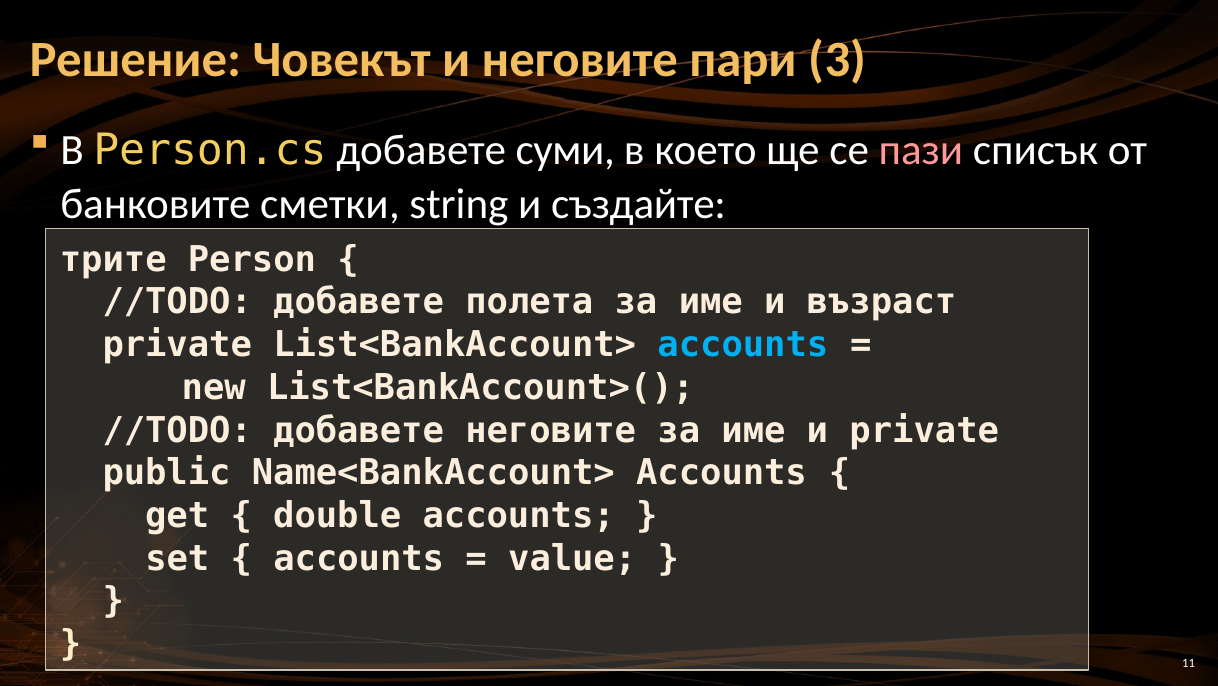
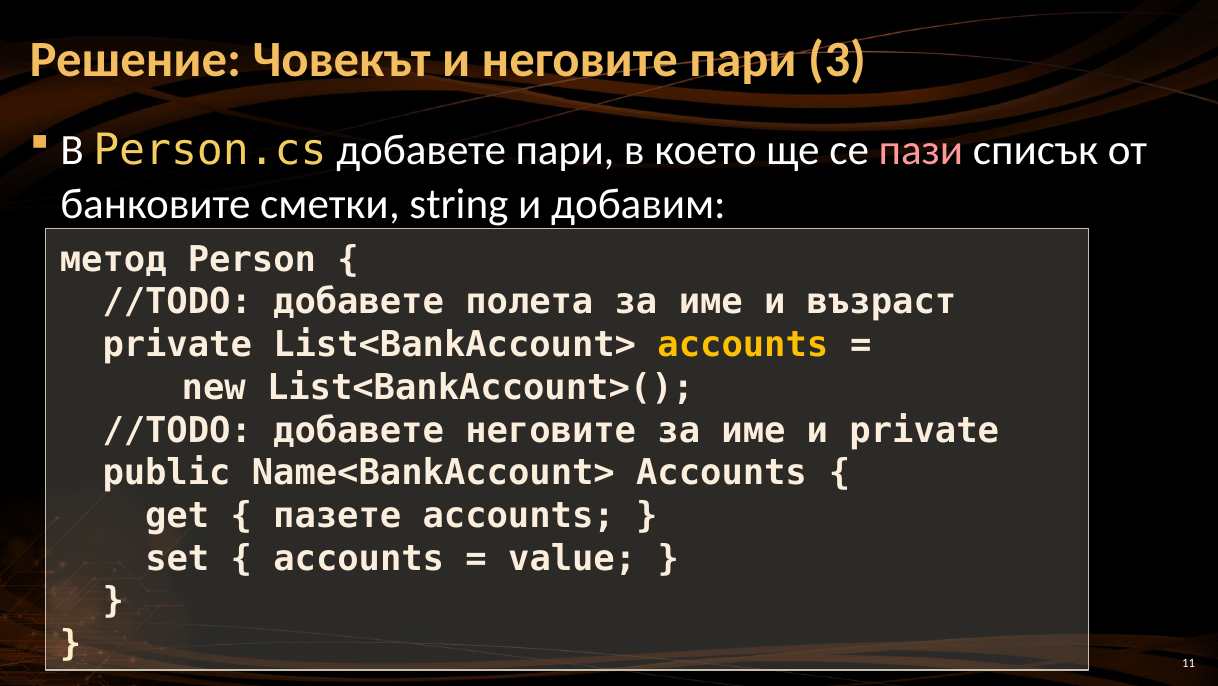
добавете суми: суми -> пари
създайте: създайте -> добавим
трите: трите -> метод
accounts at (743, 345) colour: light blue -> yellow
double: double -> пазете
